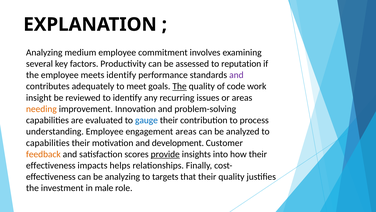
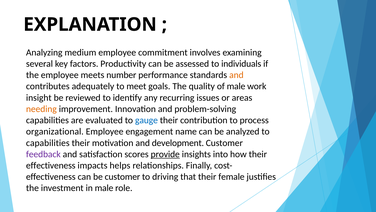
reputation: reputation -> individuals
meets identify: identify -> number
and at (236, 75) colour: purple -> orange
The at (180, 86) underline: present -> none
of code: code -> male
understanding: understanding -> organizational
engagement areas: areas -> name
feedback colour: orange -> purple
be analyzing: analyzing -> customer
targets: targets -> driving
their quality: quality -> female
